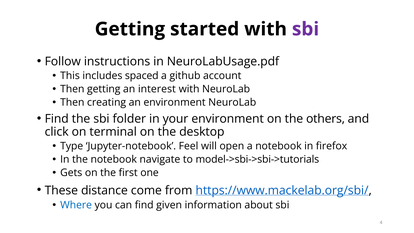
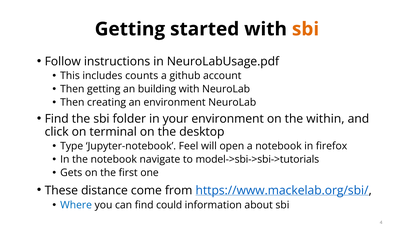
sbi at (306, 29) colour: purple -> orange
spaced: spaced -> counts
interest: interest -> building
others: others -> within
given: given -> could
